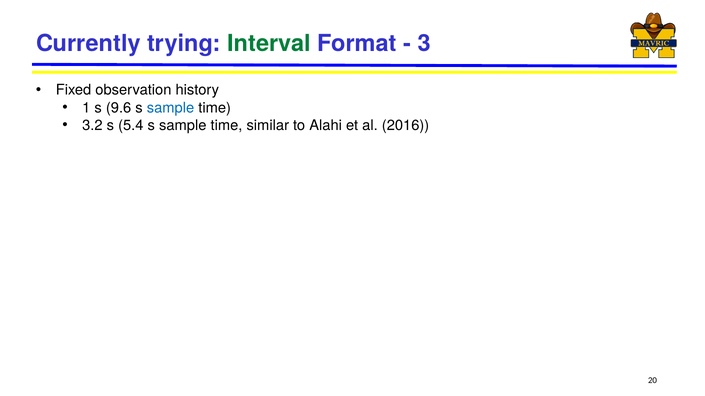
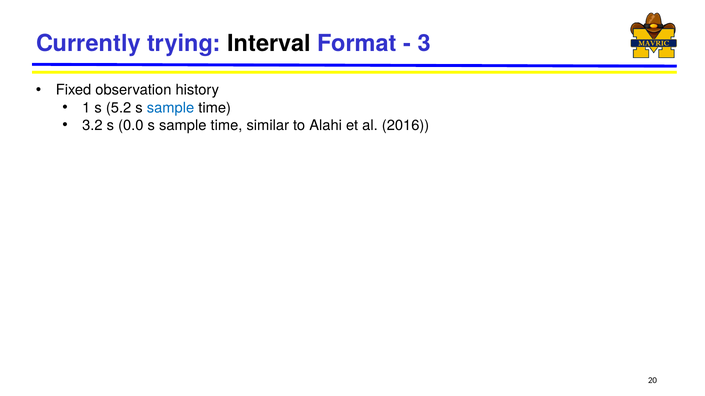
Interval colour: green -> black
9.6: 9.6 -> 5.2
5.4: 5.4 -> 0.0
